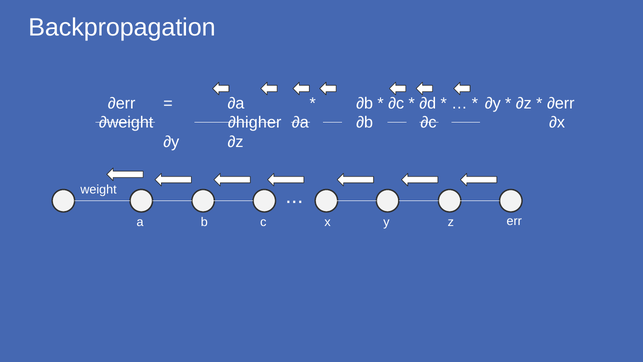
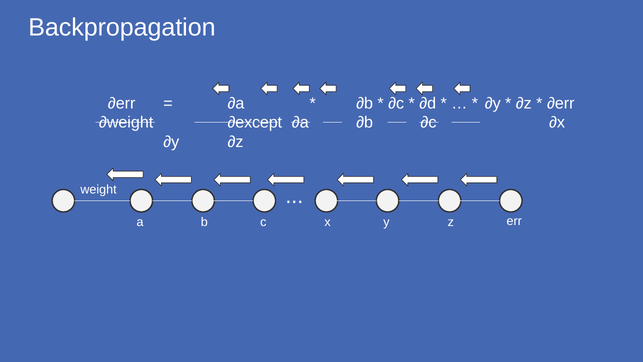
∂higher: ∂higher -> ∂except
